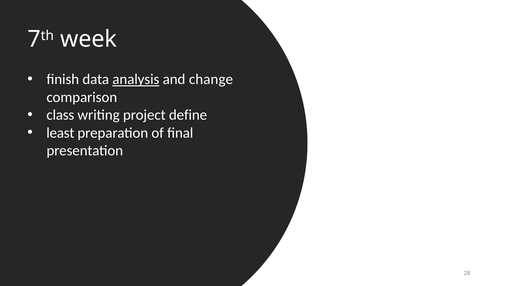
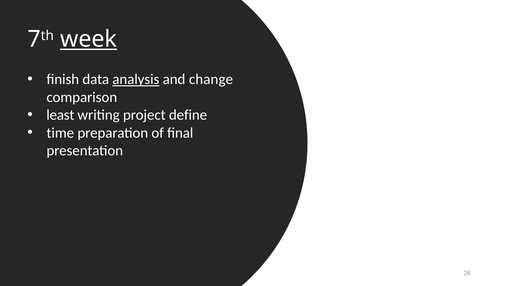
week underline: none -> present
class: class -> least
least: least -> time
